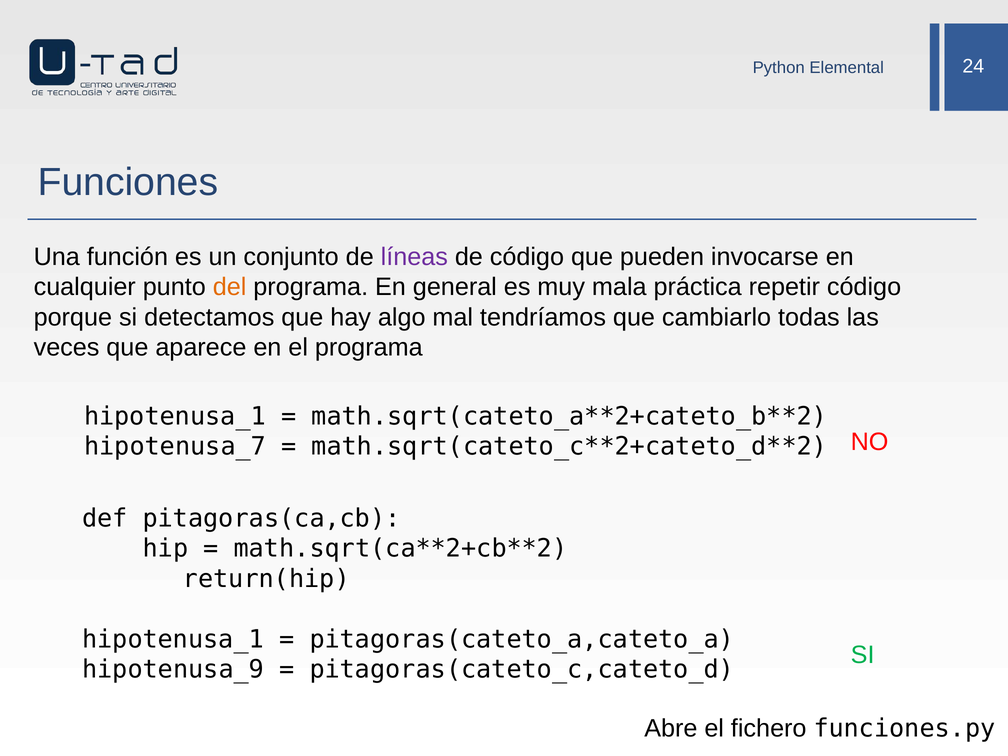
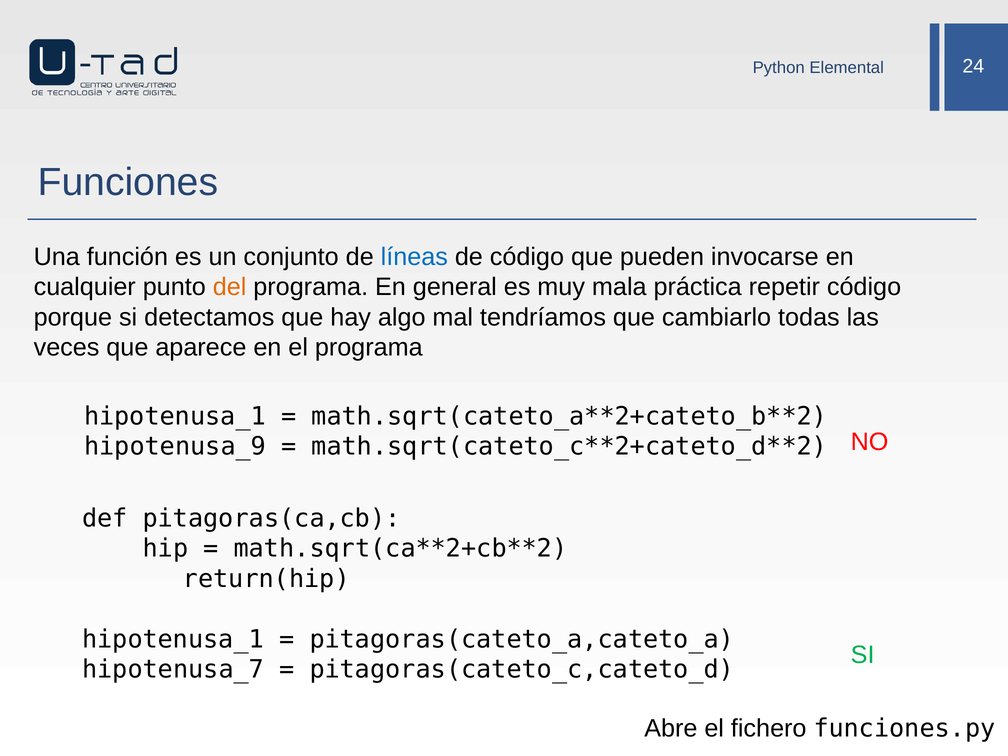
líneas colour: purple -> blue
hipotenusa_7: hipotenusa_7 -> hipotenusa_9
hipotenusa_9: hipotenusa_9 -> hipotenusa_7
